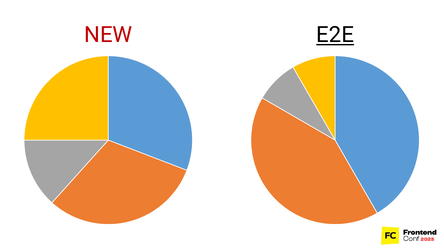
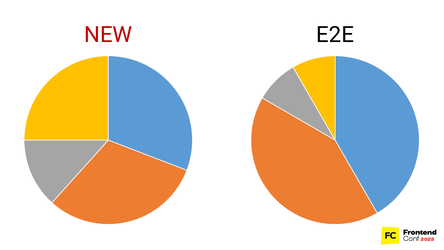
E2E underline: present -> none
